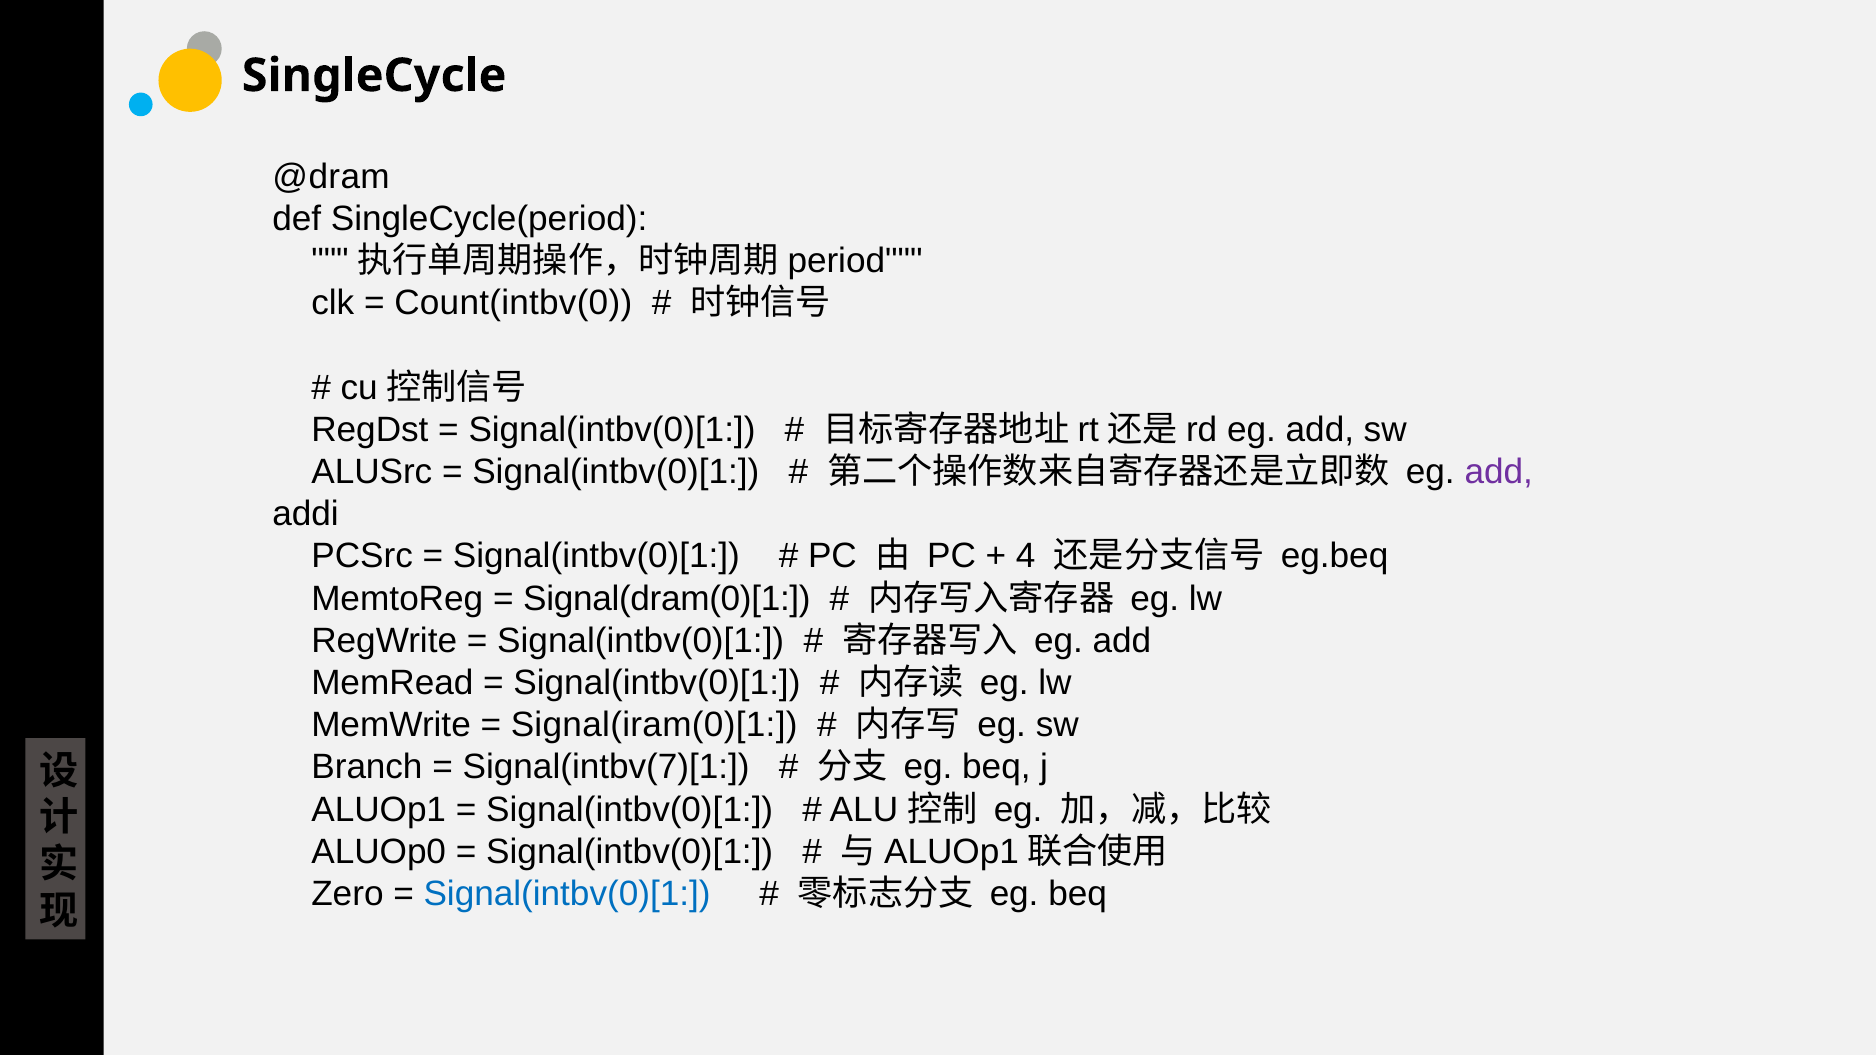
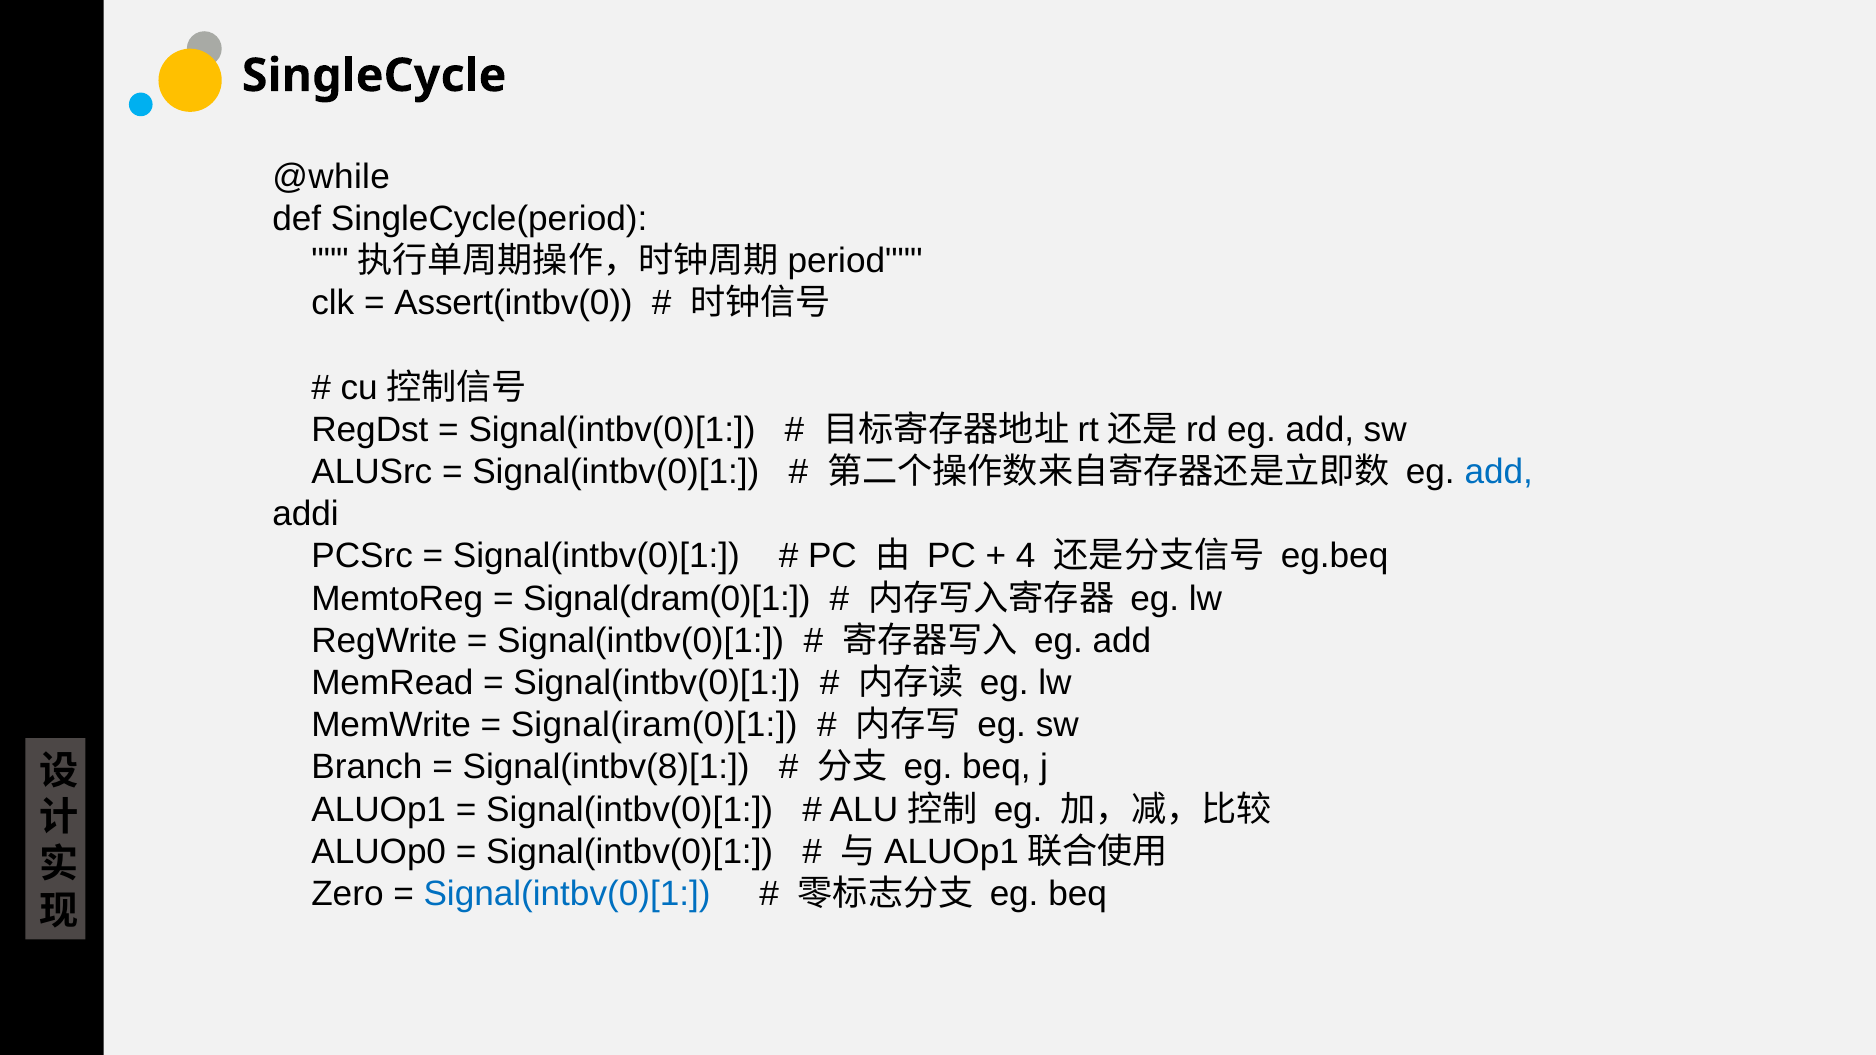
@dram: @dram -> @while
Count(intbv(0: Count(intbv(0 -> Assert(intbv(0
add at (1499, 472) colour: purple -> blue
Signal(intbv(7)[1: Signal(intbv(7)[1 -> Signal(intbv(8)[1
